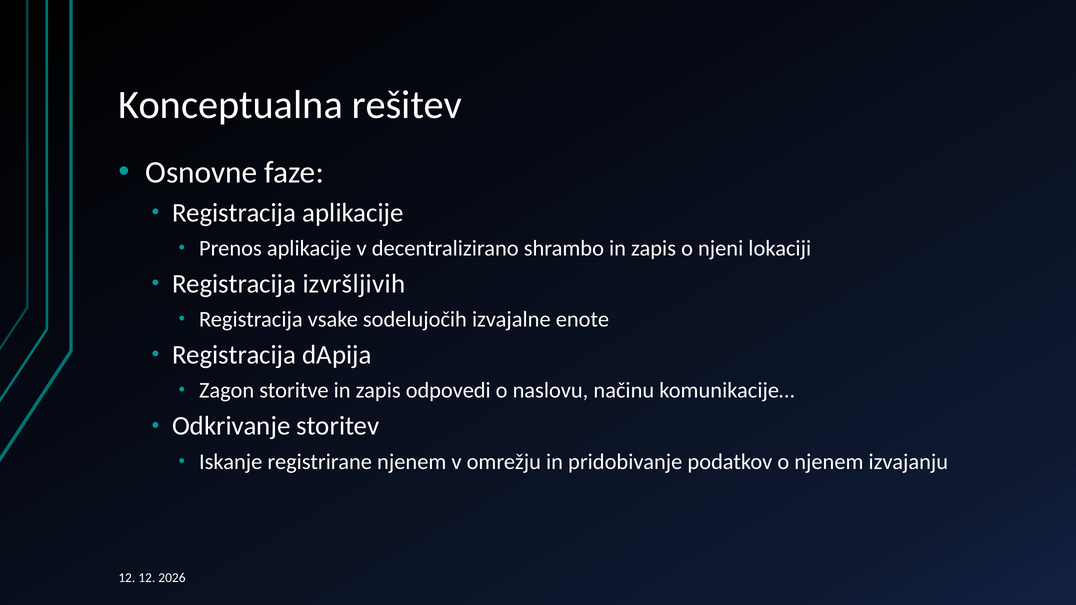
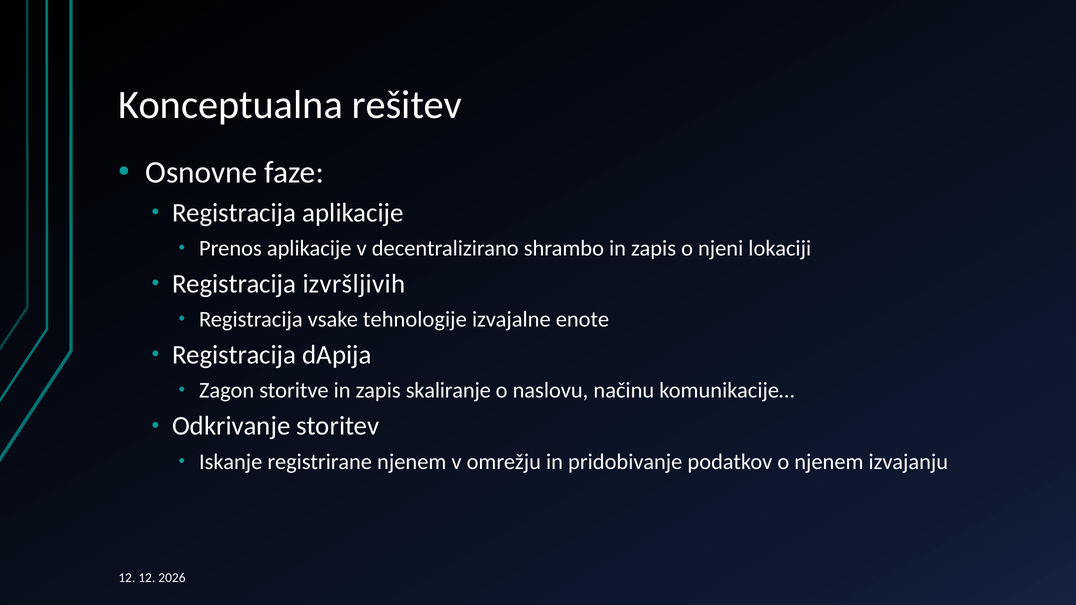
sodelujočih: sodelujočih -> tehnologije
odpovedi: odpovedi -> skaliranje
